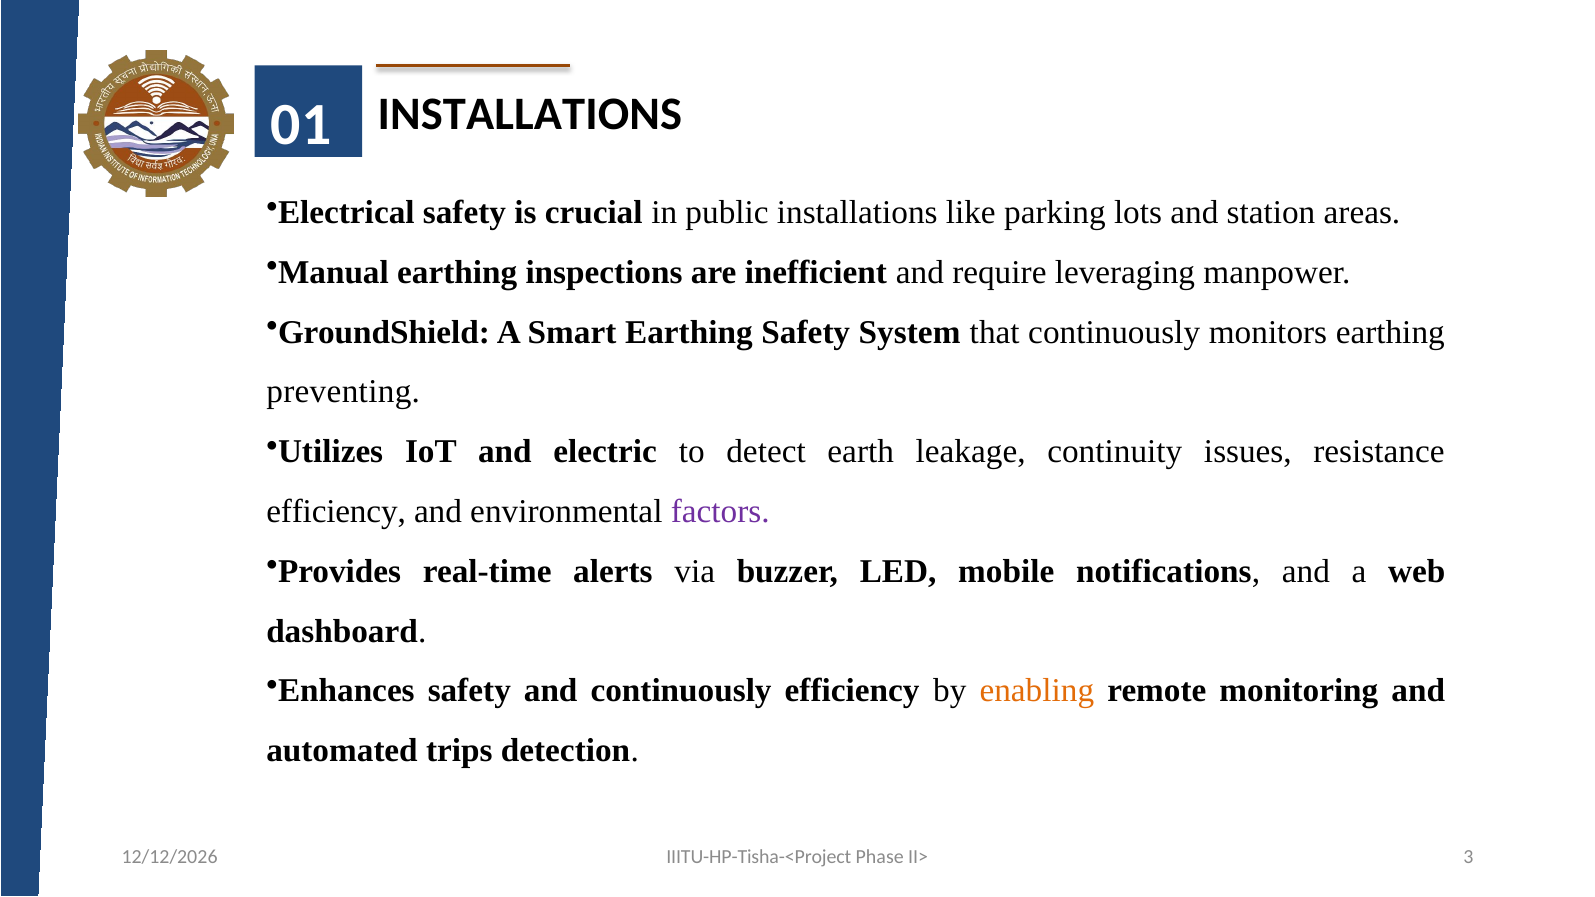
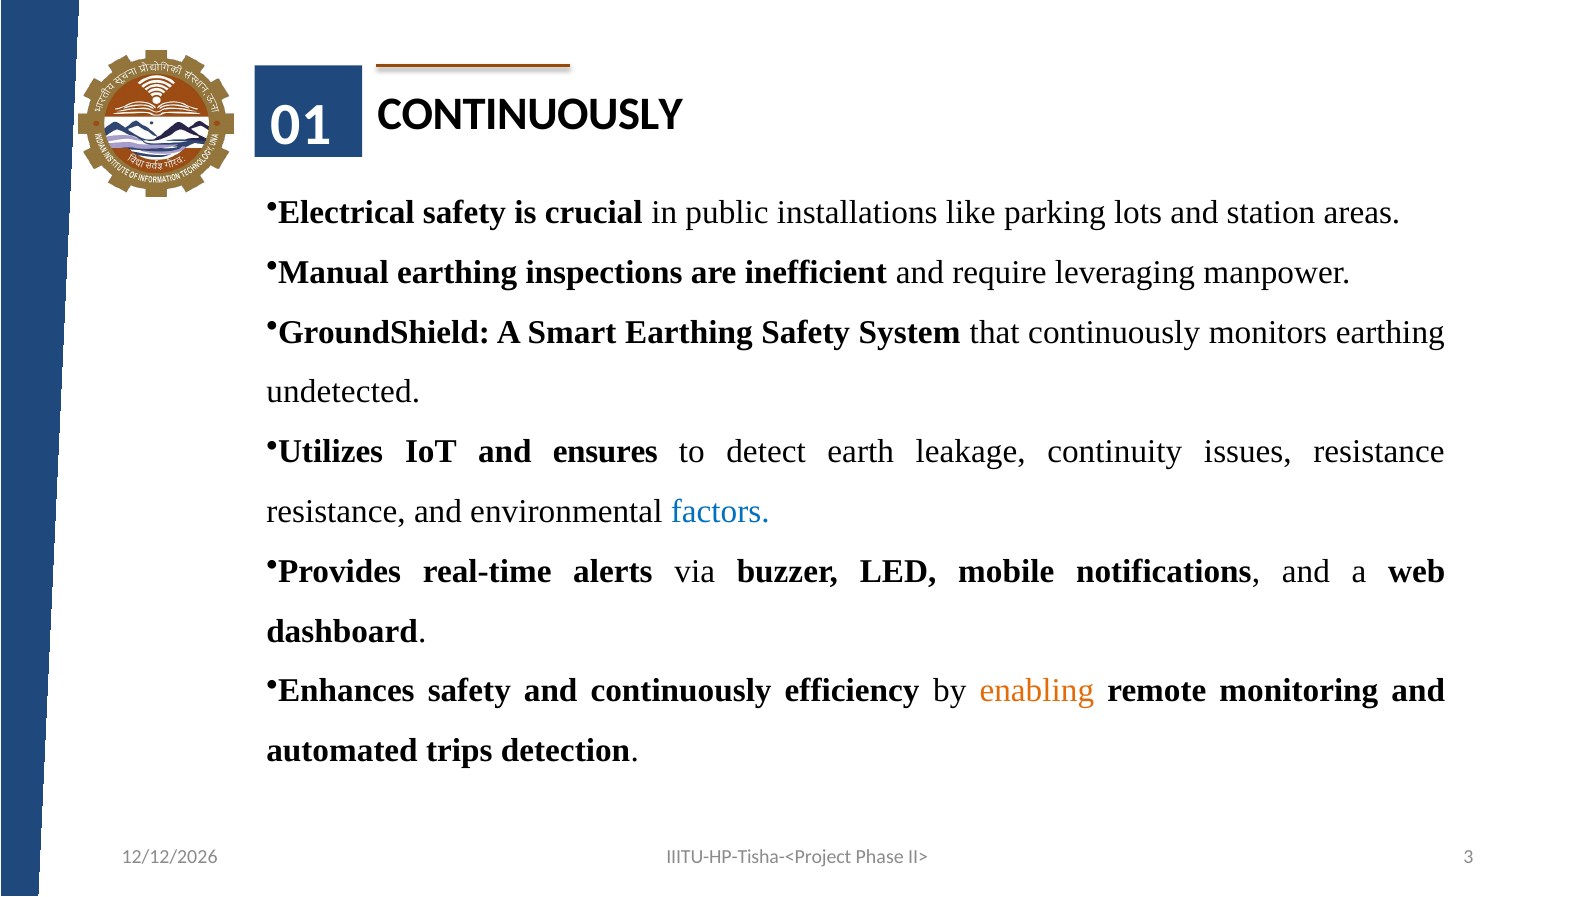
INSTALLATIONS at (530, 114): INSTALLATIONS -> CONTINUOUSLY
preventing: preventing -> undetected
electric: electric -> ensures
efficiency at (336, 512): efficiency -> resistance
factors colour: purple -> blue
